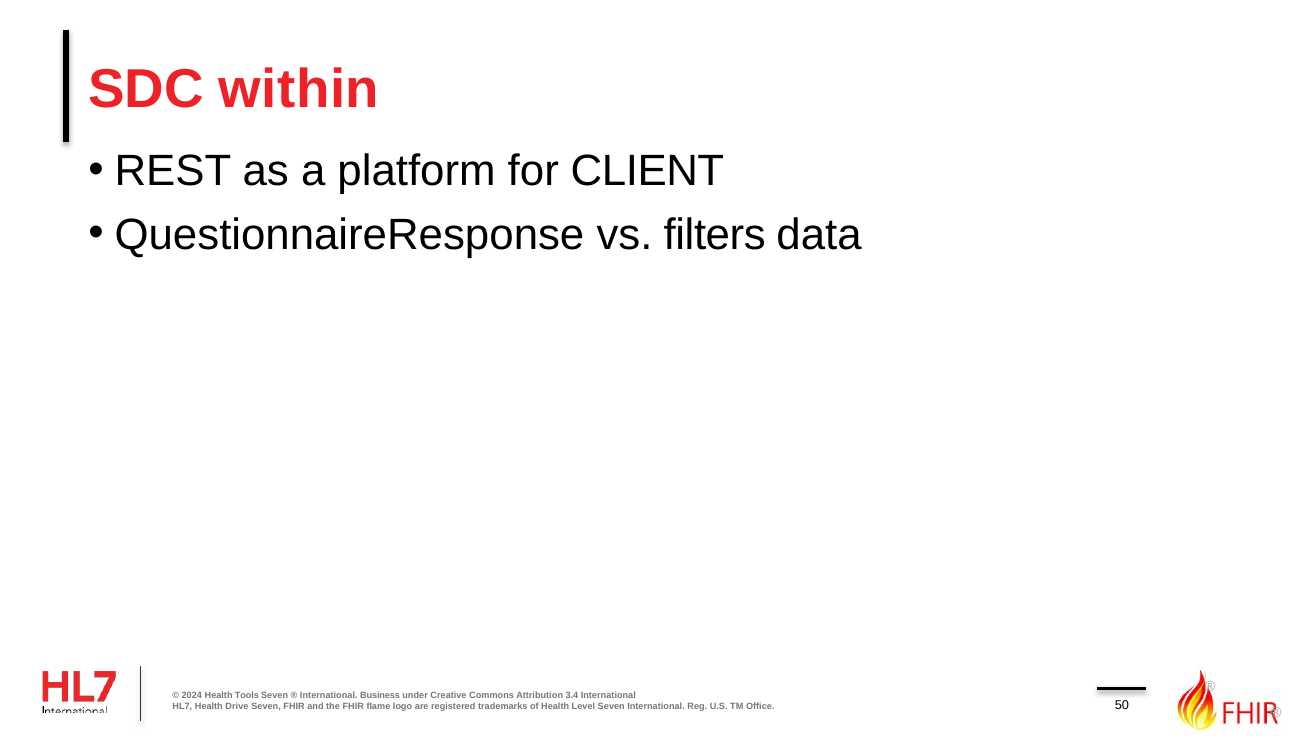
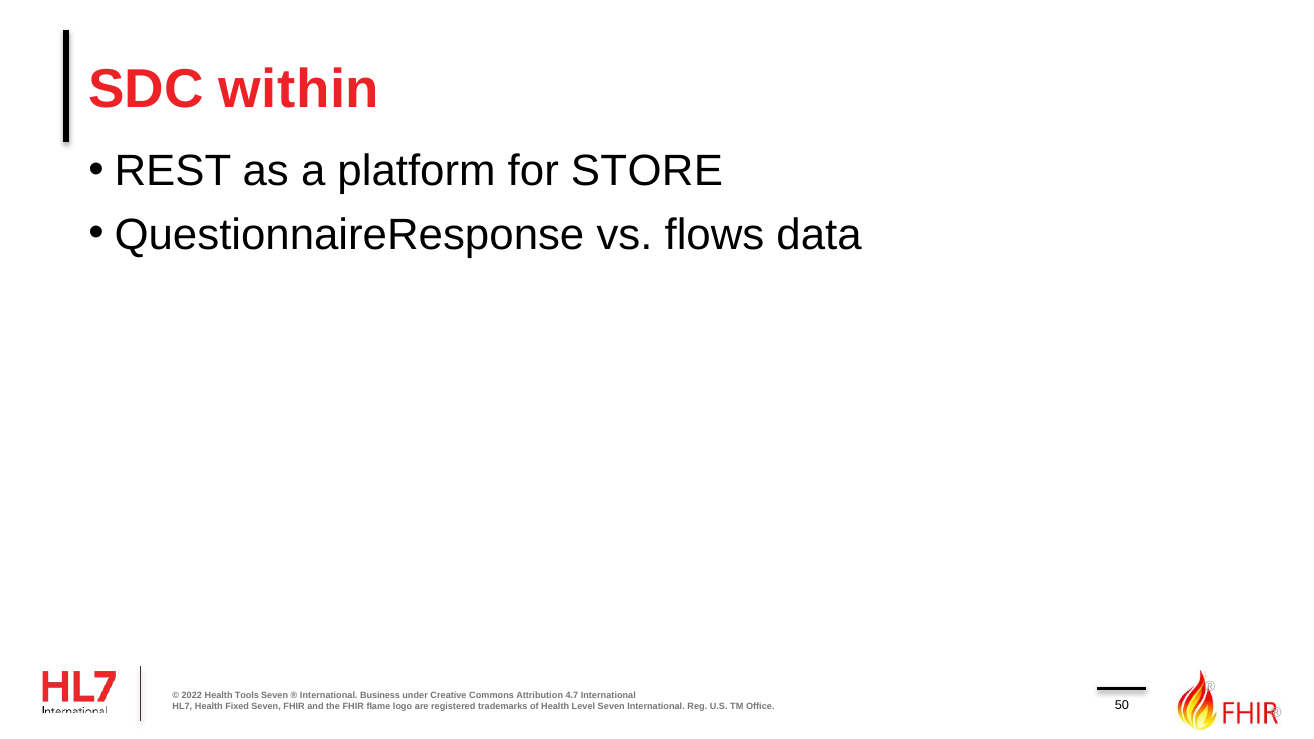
CLIENT: CLIENT -> STORE
filters: filters -> flows
2024: 2024 -> 2022
3.4: 3.4 -> 4.7
Drive: Drive -> Fixed
